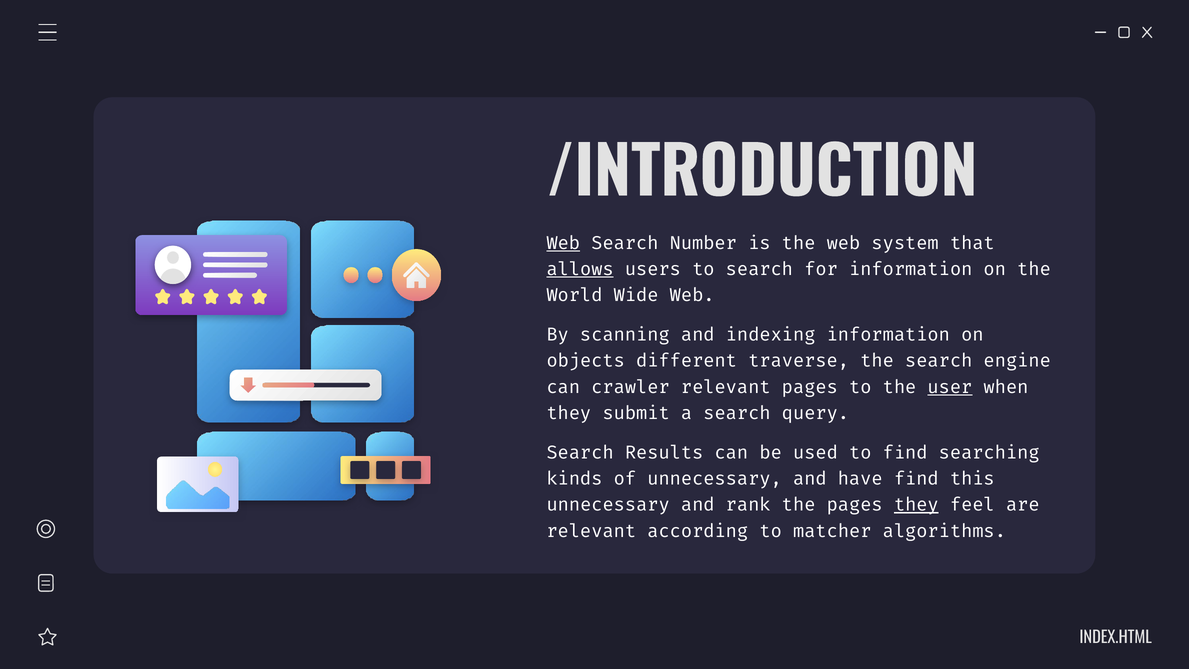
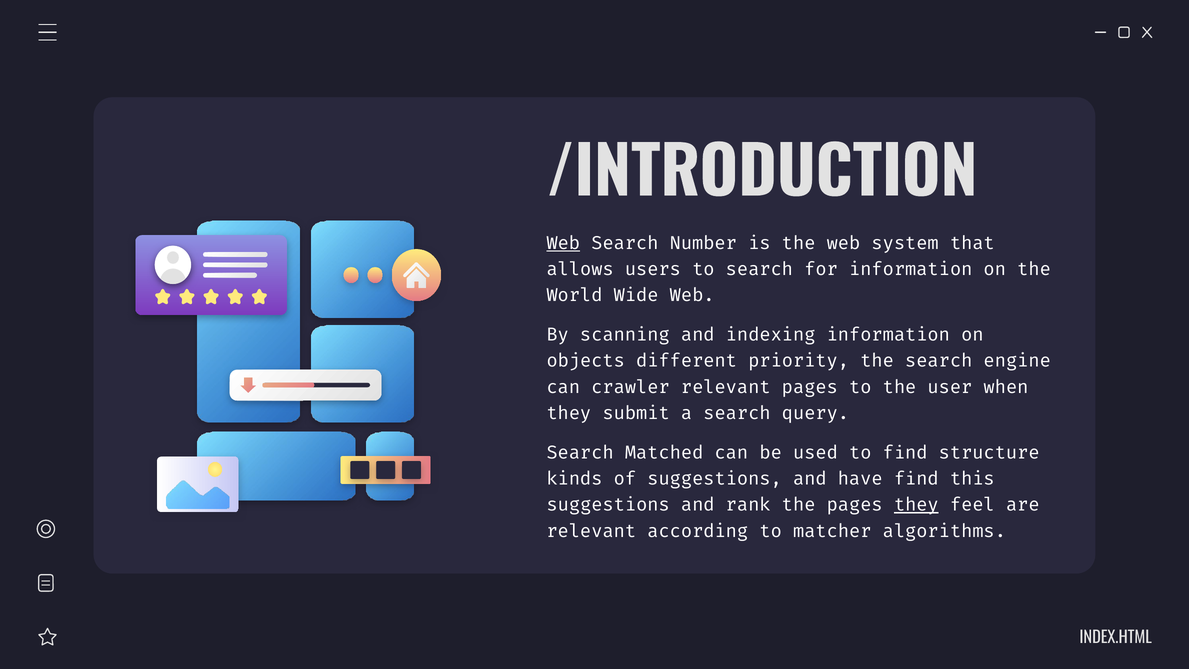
allows underline: present -> none
traverse: traverse -> priority
user underline: present -> none
Results: Results -> Matched
searching: searching -> structure
of unnecessary: unnecessary -> suggestions
unnecessary at (608, 505): unnecessary -> suggestions
